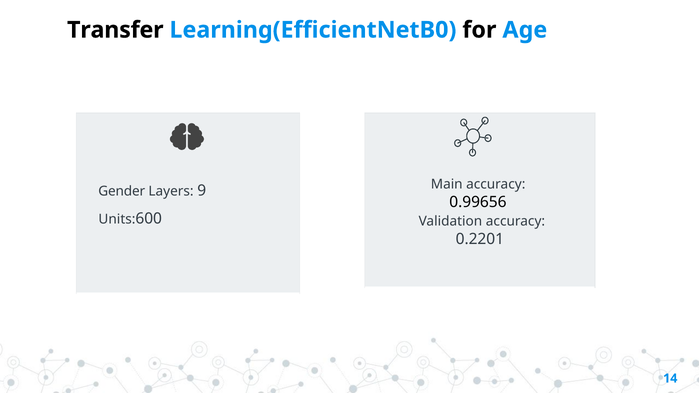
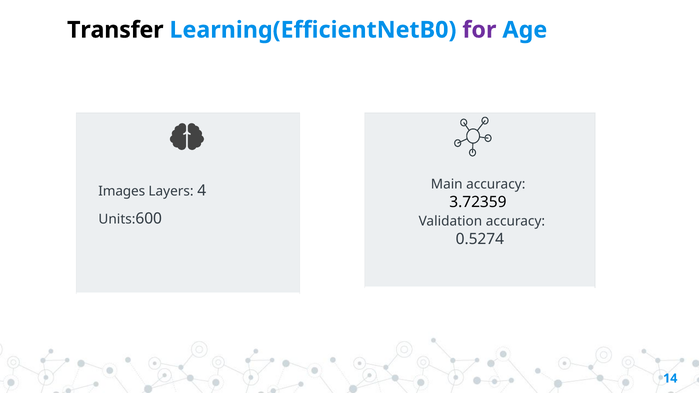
for colour: black -> purple
Gender: Gender -> Images
9: 9 -> 4
0.99656: 0.99656 -> 3.72359
0.2201: 0.2201 -> 0.5274
